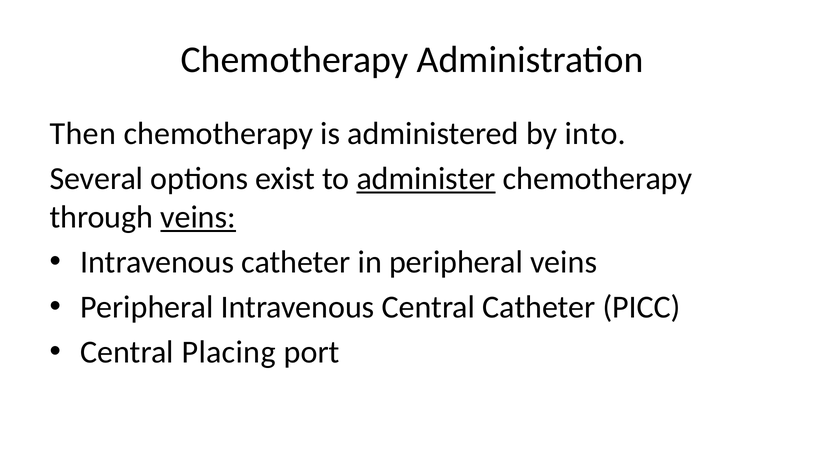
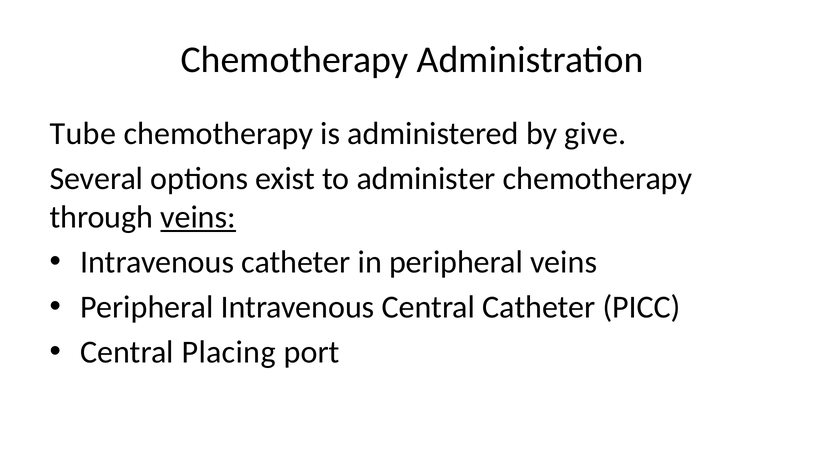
Then: Then -> Tube
into: into -> give
administer underline: present -> none
